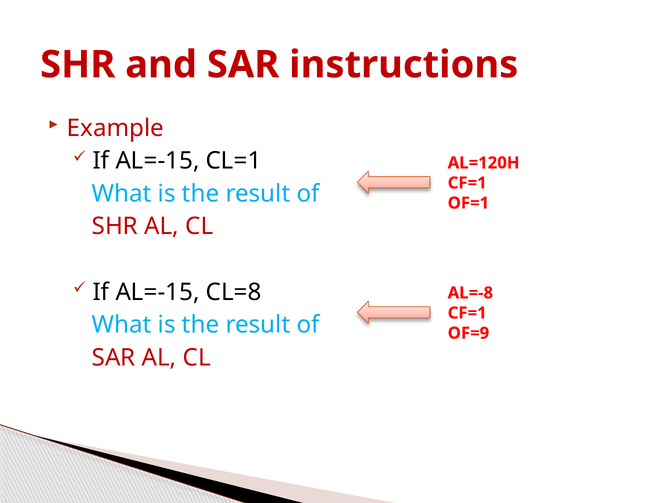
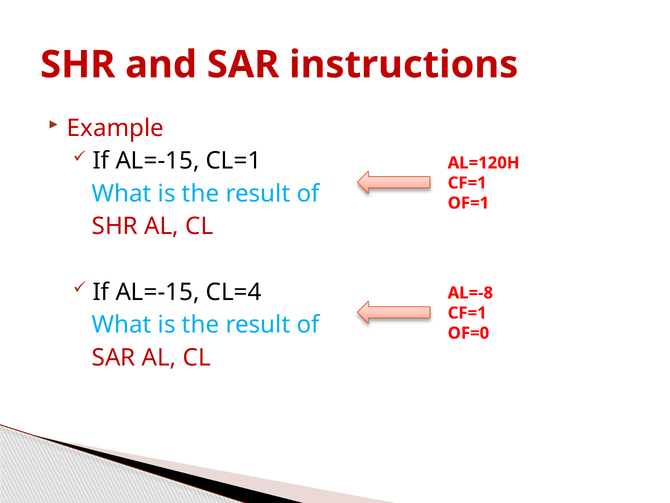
CL=8: CL=8 -> CL=4
OF=9: OF=9 -> OF=0
